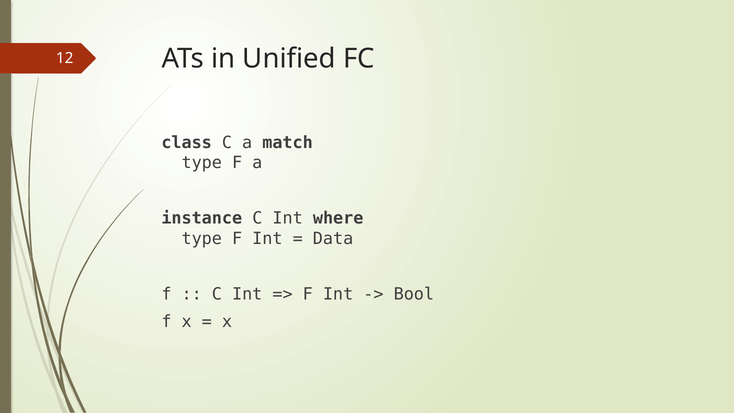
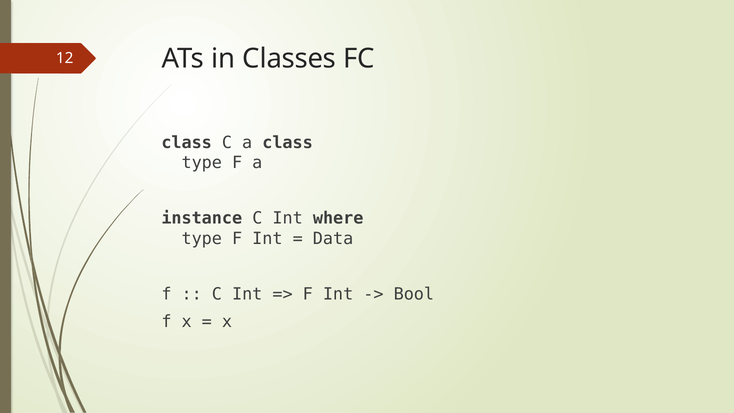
Unified: Unified -> Classes
a match: match -> class
